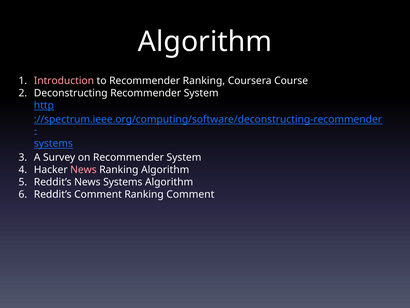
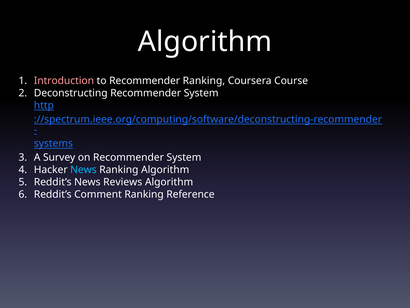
News at (83, 170) colour: pink -> light blue
News Systems: Systems -> Reviews
Ranking Comment: Comment -> Reference
